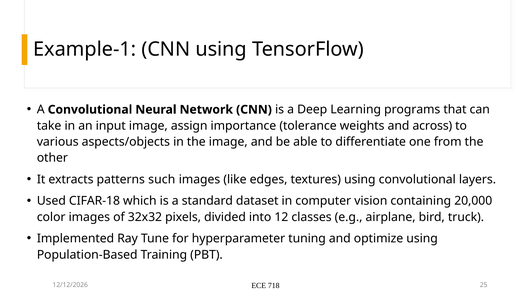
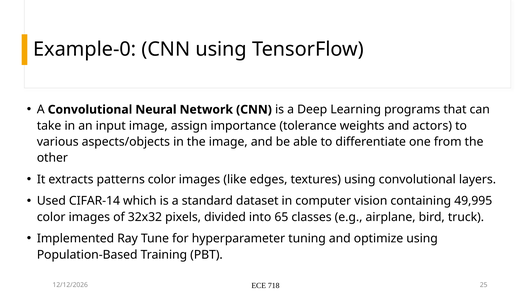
Example-1: Example-1 -> Example-0
across: across -> actors
patterns such: such -> color
CIFAR-18: CIFAR-18 -> CIFAR-14
20,000: 20,000 -> 49,995
12: 12 -> 65
